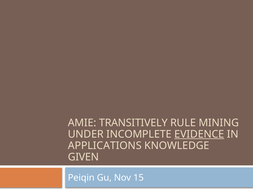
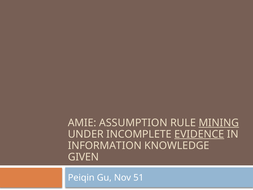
TRANSITIVELY: TRANSITIVELY -> ASSUMPTION
MINING underline: none -> present
APPLICATIONS: APPLICATIONS -> INFORMATION
15: 15 -> 51
